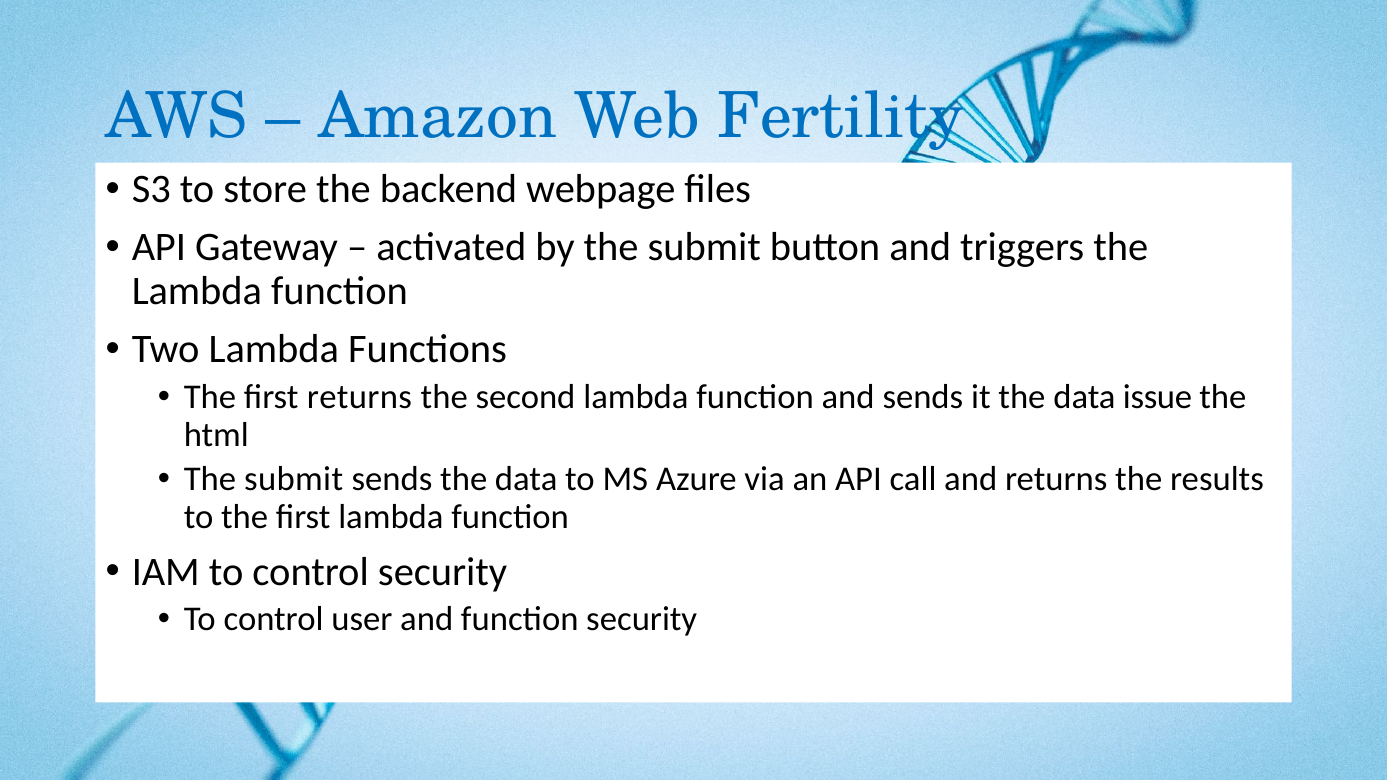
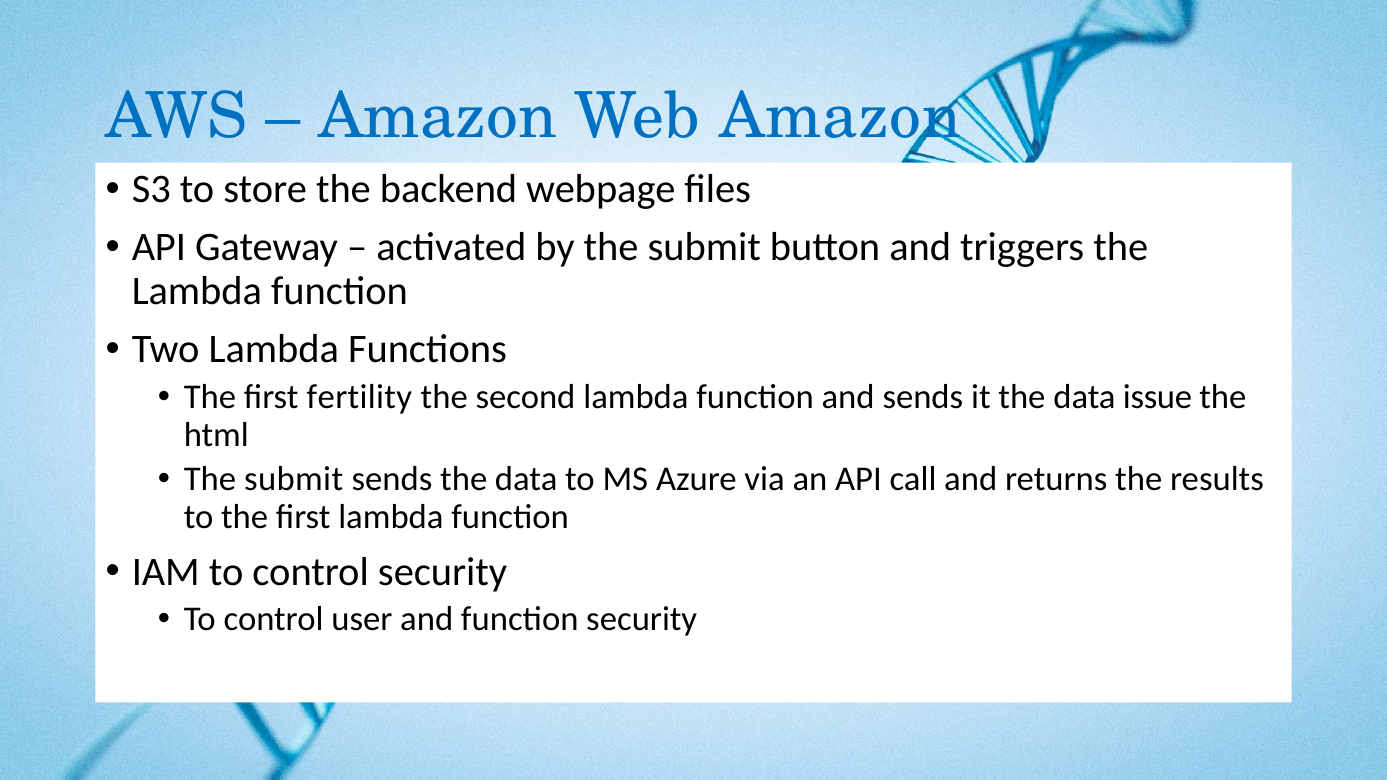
Web Fertility: Fertility -> Amazon
first returns: returns -> fertility
